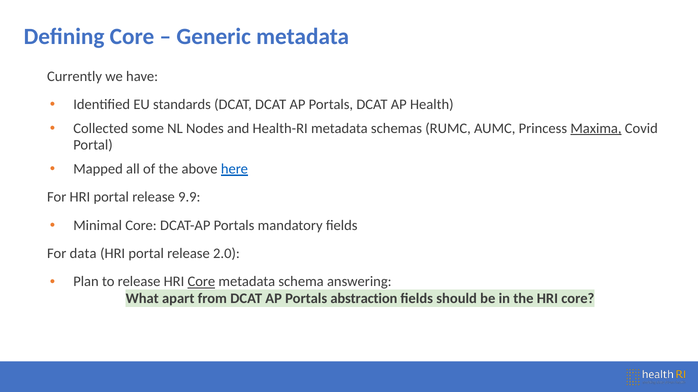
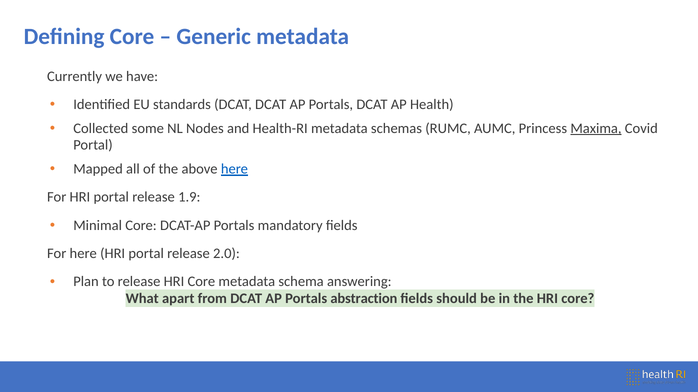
9.9: 9.9 -> 1.9
For data: data -> here
Core at (201, 282) underline: present -> none
